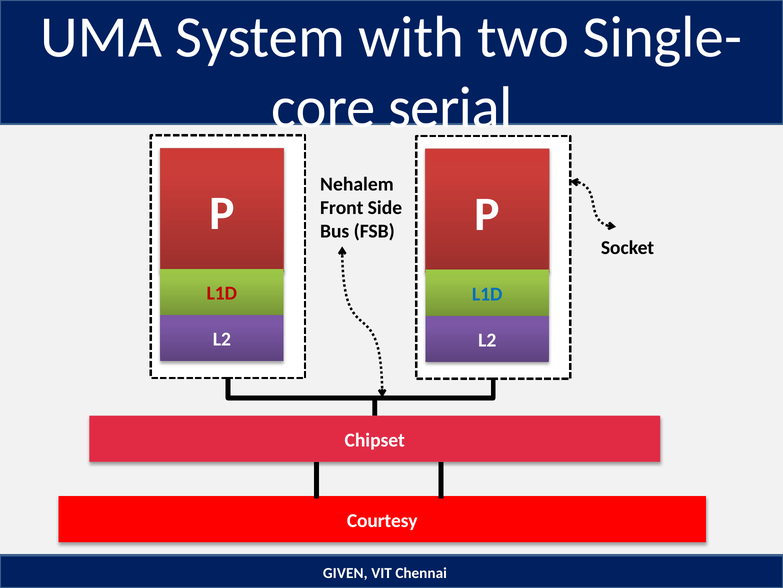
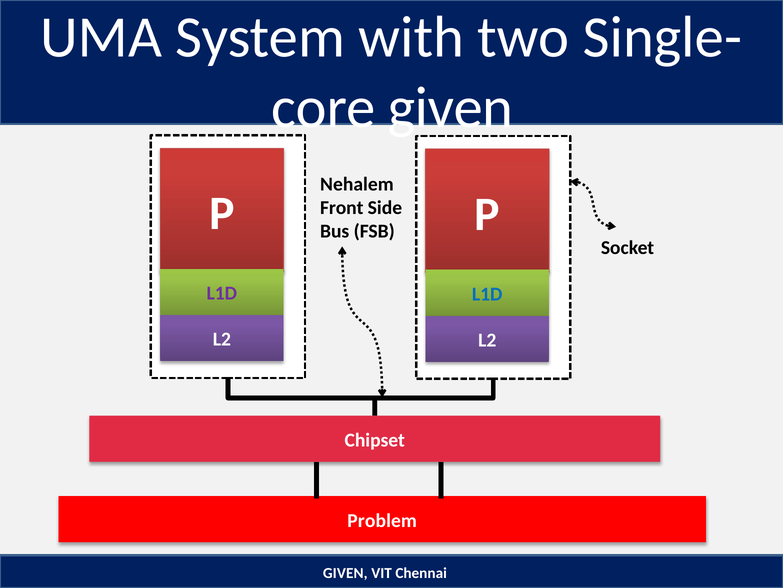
serial at (450, 108): serial -> given
L1D at (222, 293) colour: red -> purple
Courtesy: Courtesy -> Problem
